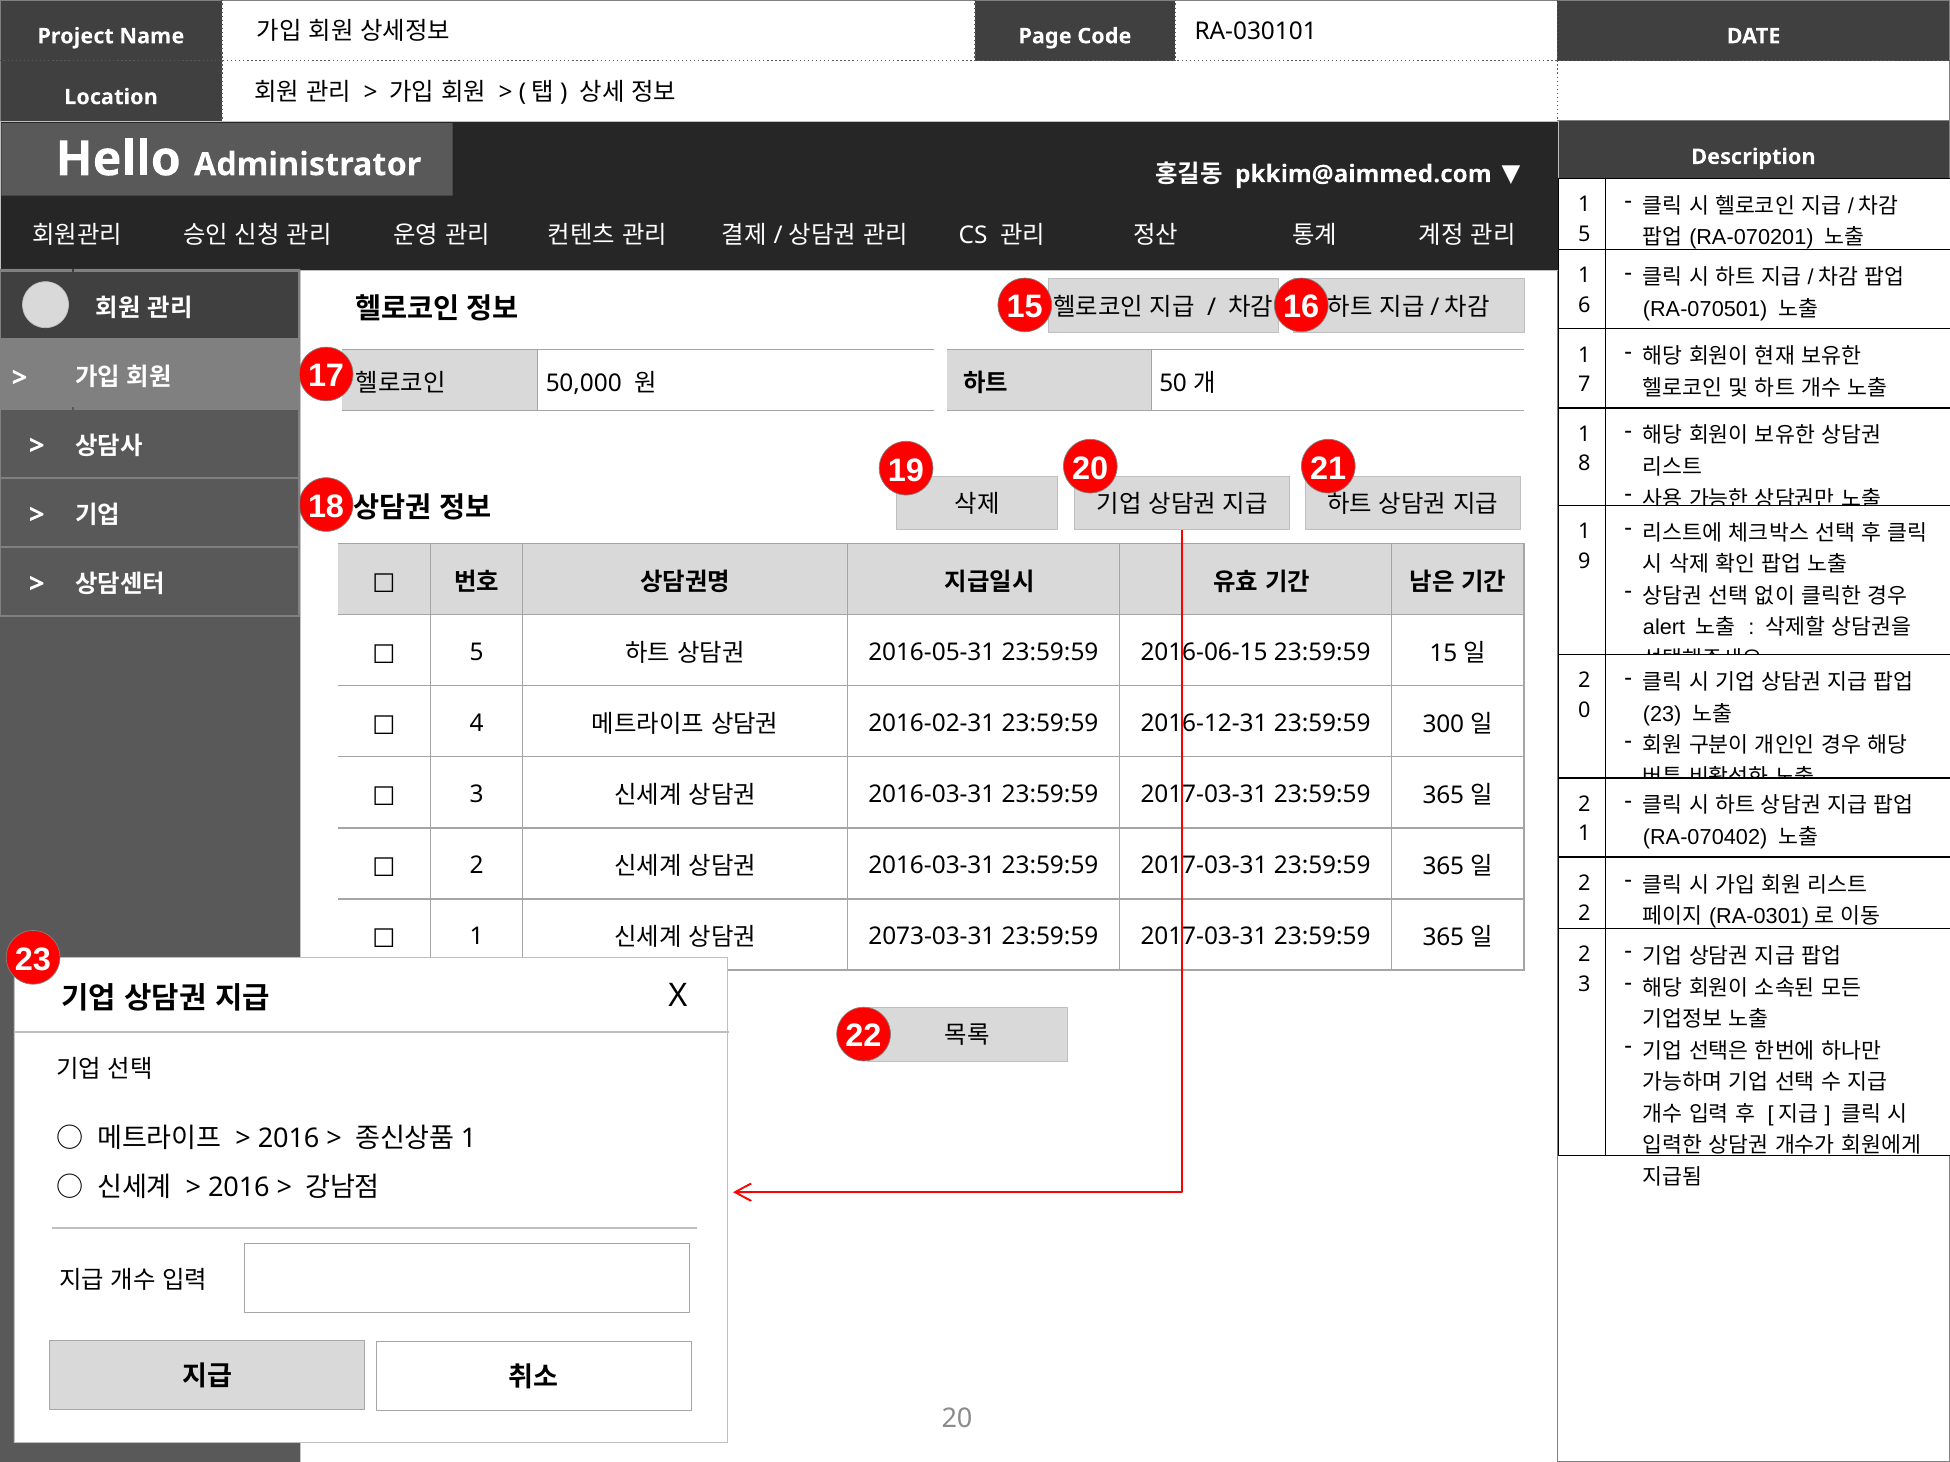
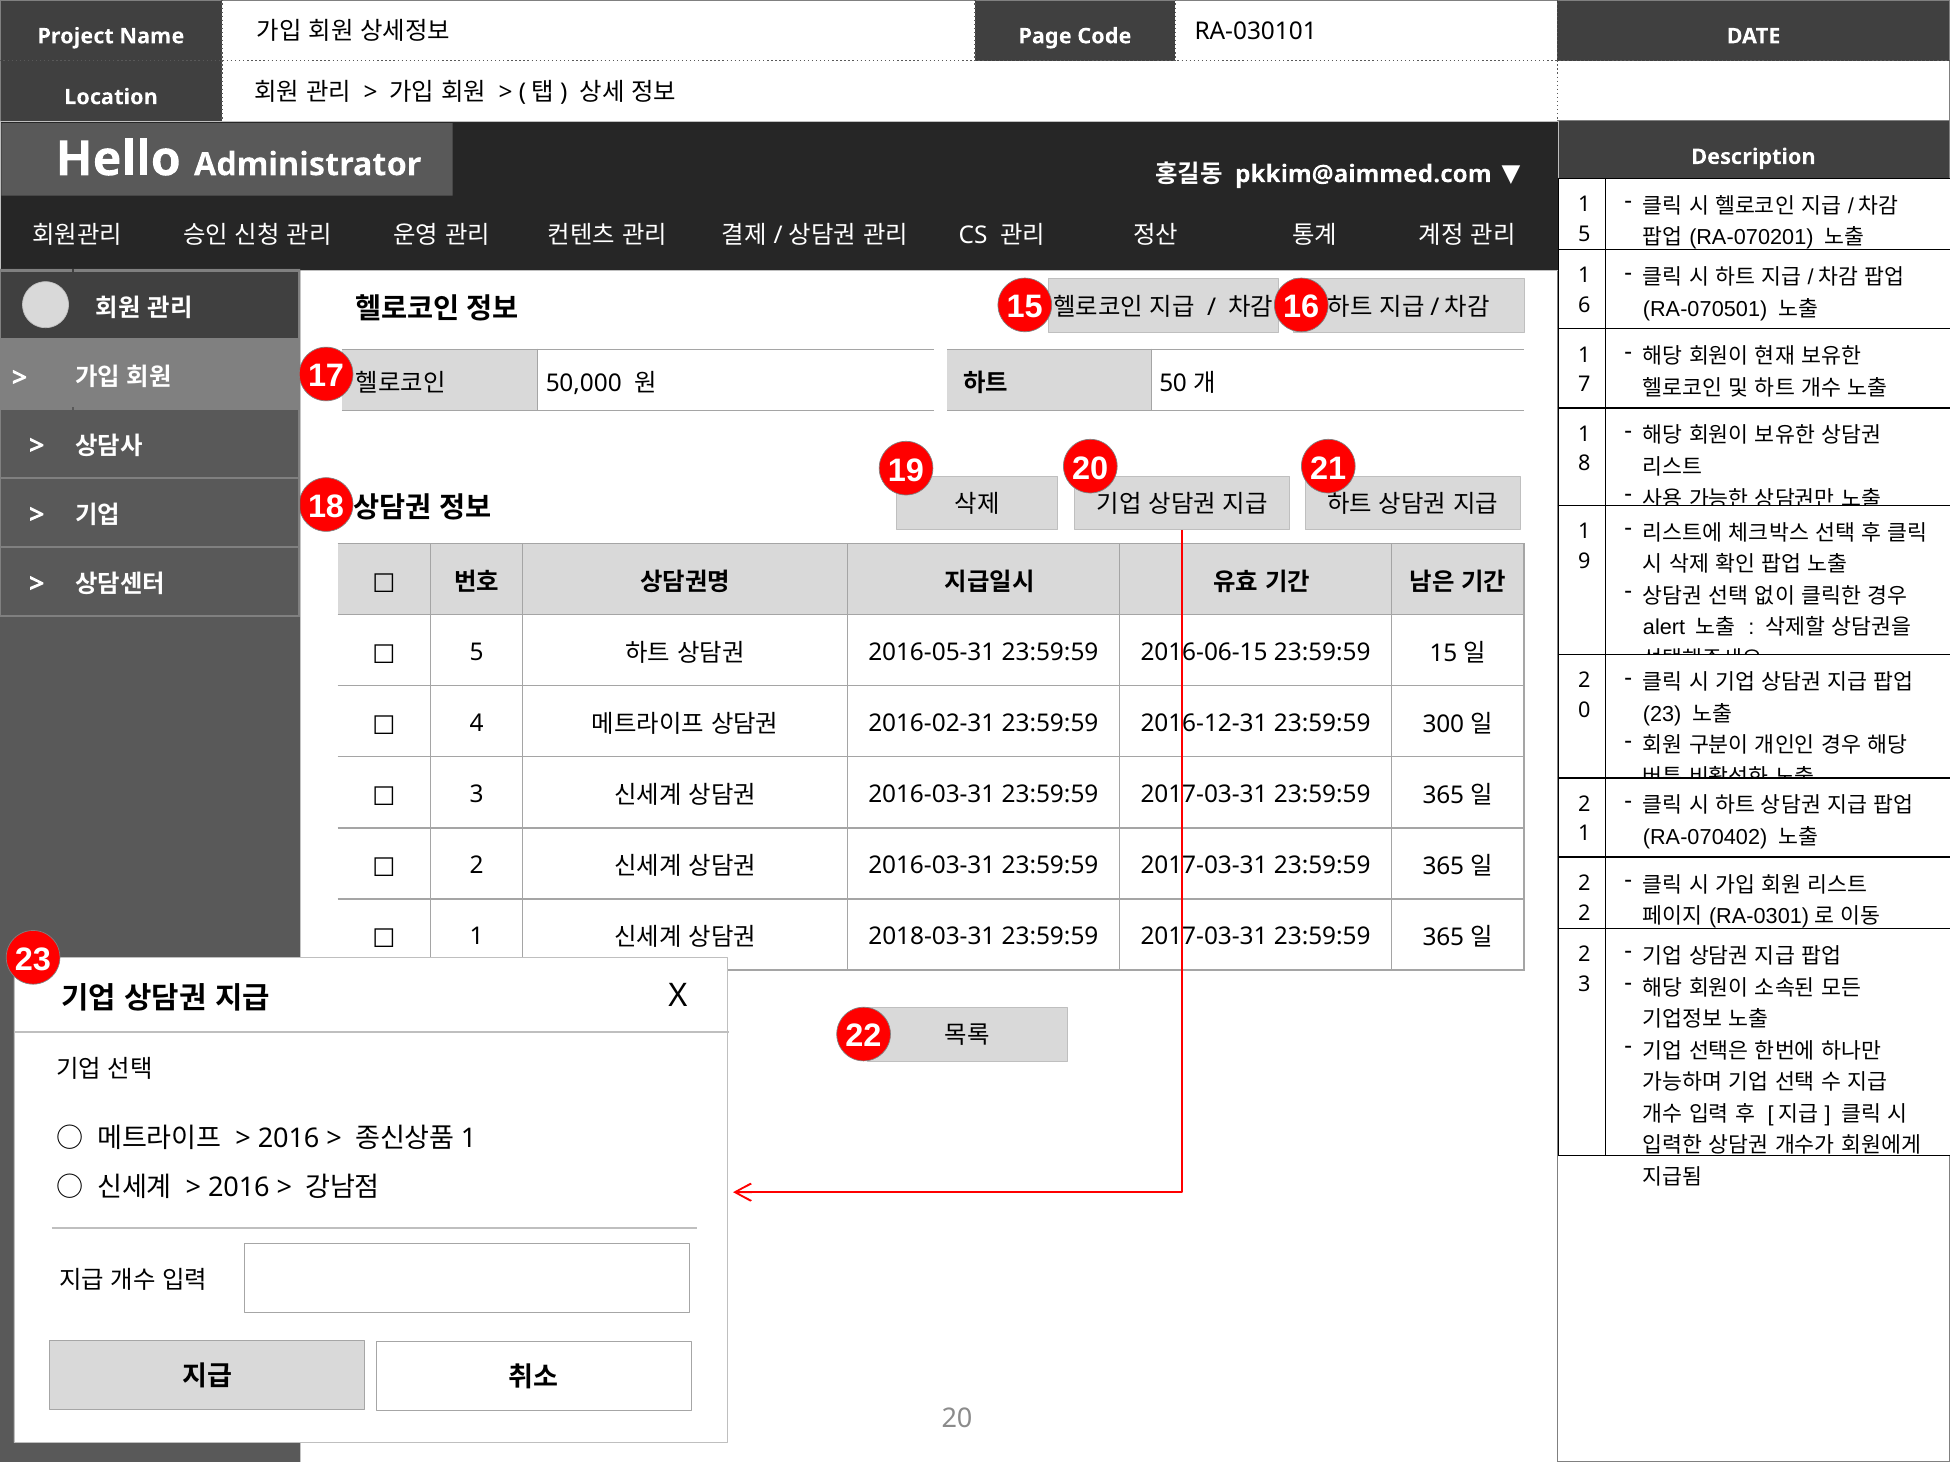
2073-03-31: 2073-03-31 -> 2018-03-31
